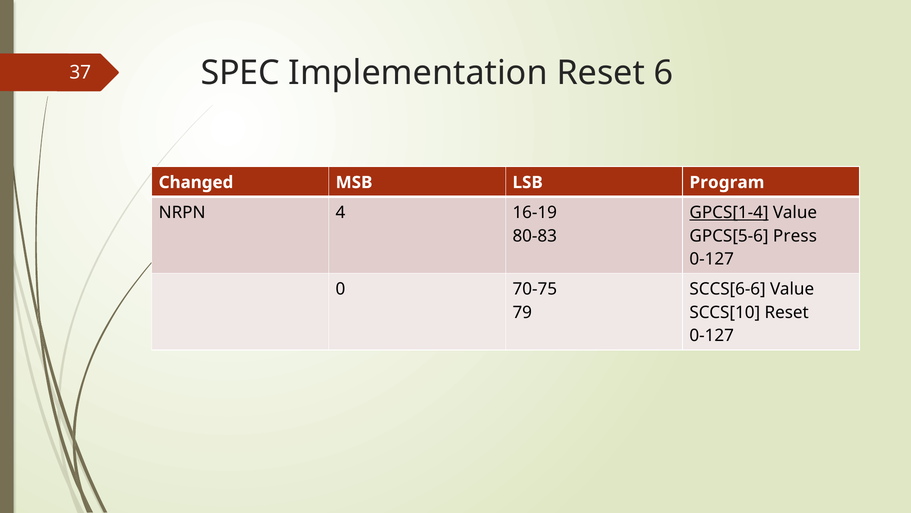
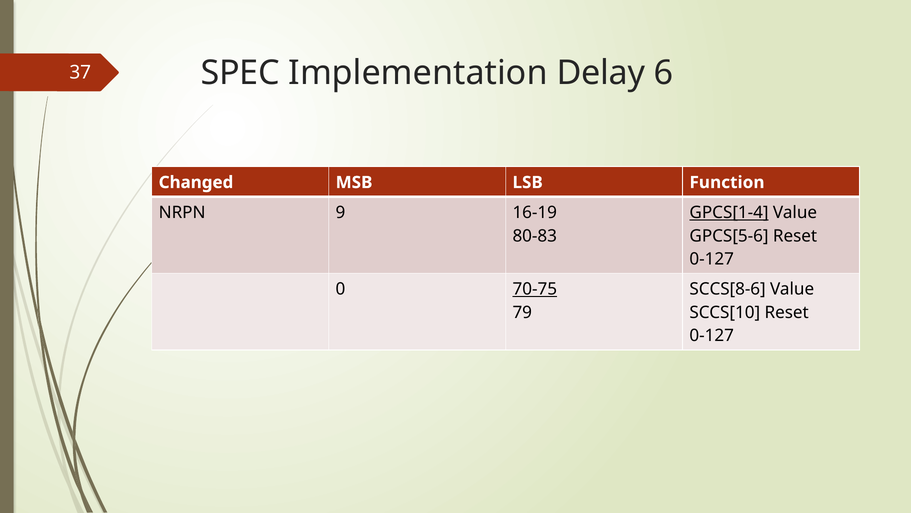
Implementation Reset: Reset -> Delay
Program: Program -> Function
4: 4 -> 9
GPCS[5-6 Press: Press -> Reset
70-75 underline: none -> present
SCCS[6-6: SCCS[6-6 -> SCCS[8-6
